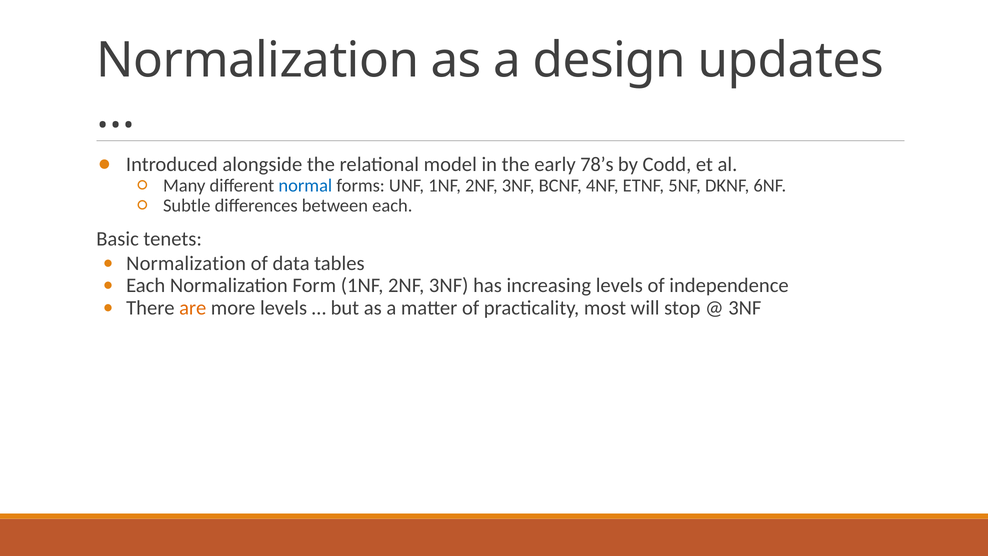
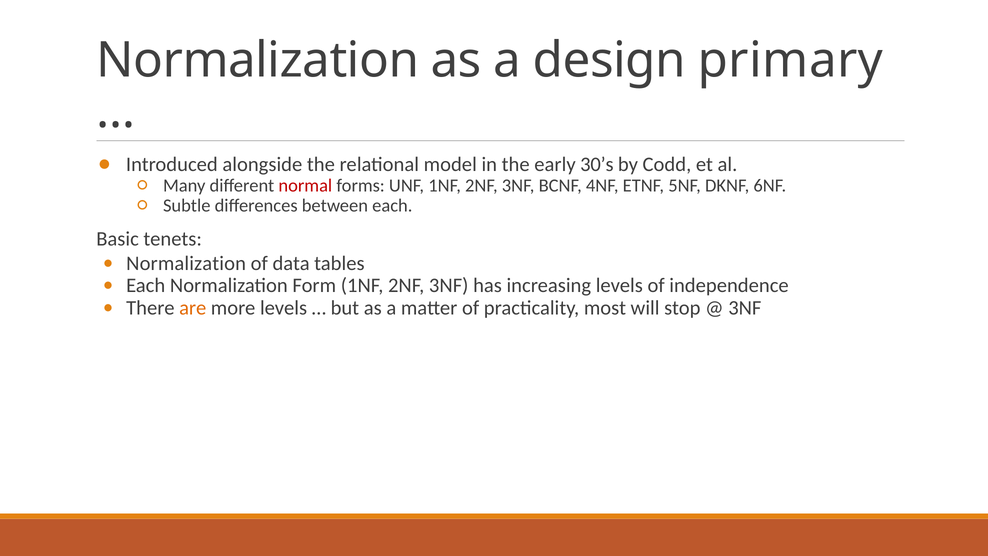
updates: updates -> primary
78’s: 78’s -> 30’s
normal colour: blue -> red
